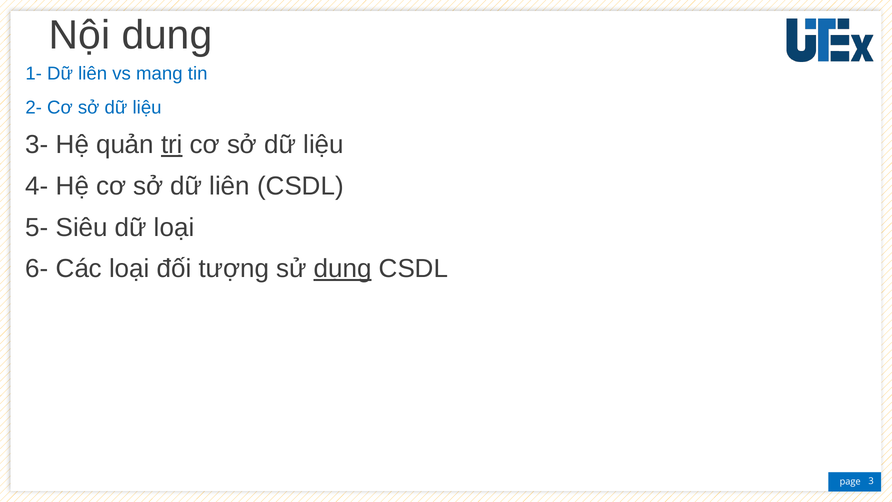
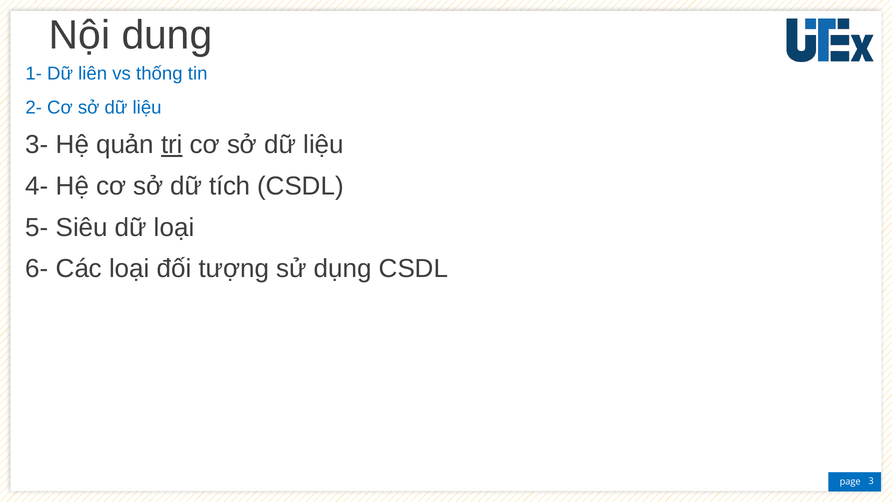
mang: mang -> thống
sở dữ liên: liên -> tích
dụng underline: present -> none
